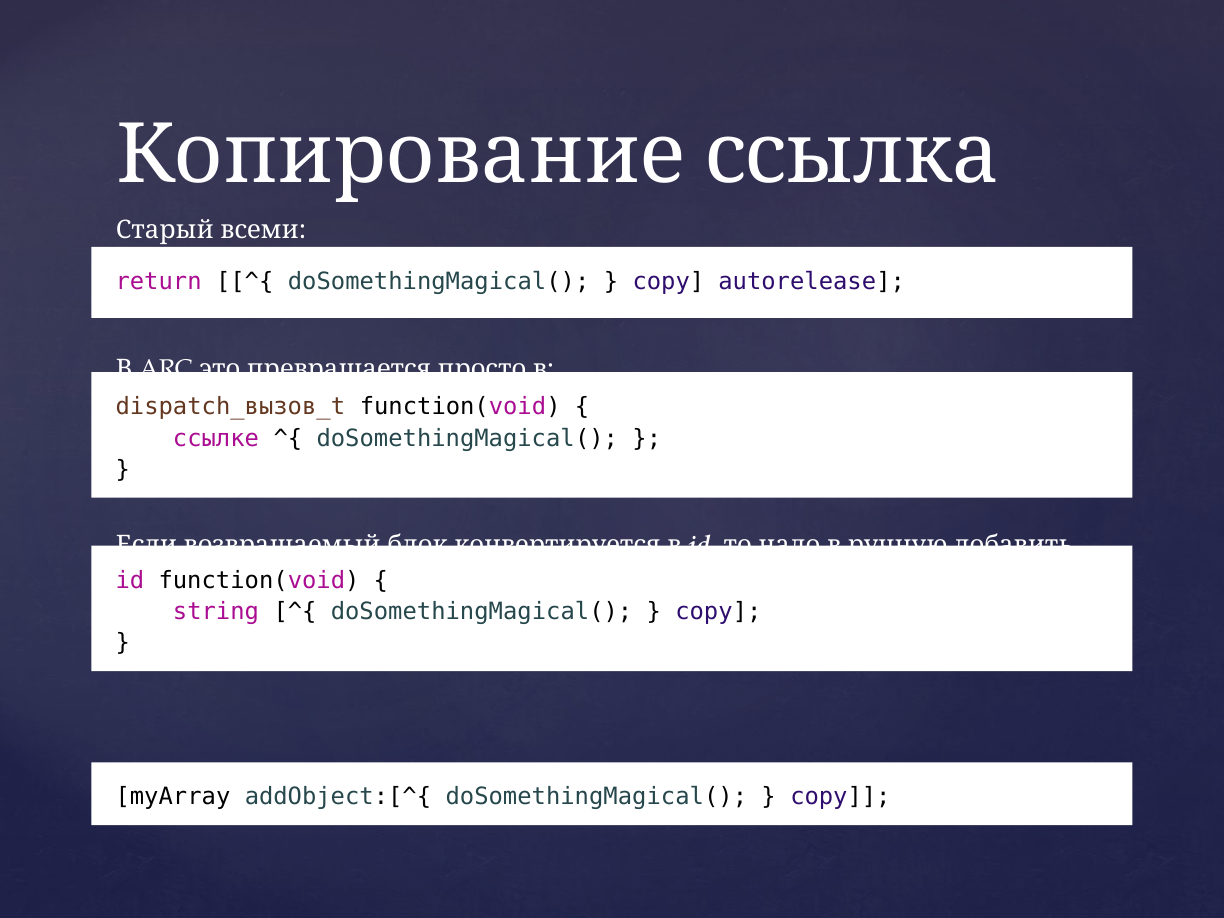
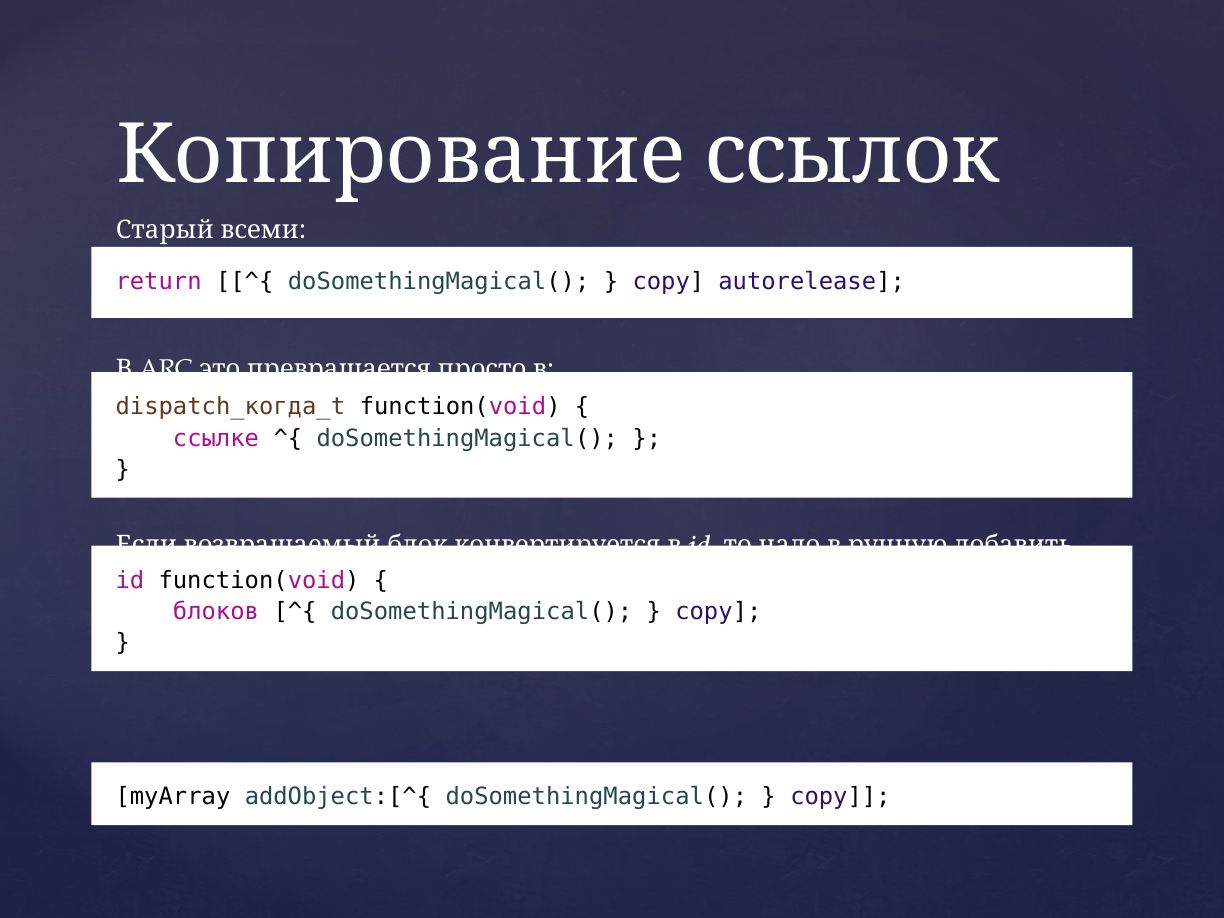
ссылка: ссылка -> ссылок
dispatch_вызов_t: dispatch_вызов_t -> dispatch_когда_t
string: string -> блоков
